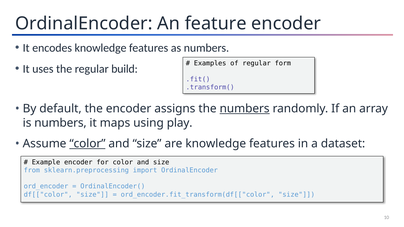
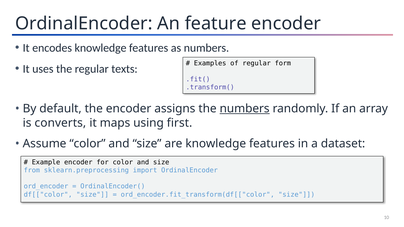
build: build -> texts
is numbers: numbers -> converts
play: play -> first
color at (87, 144) underline: present -> none
